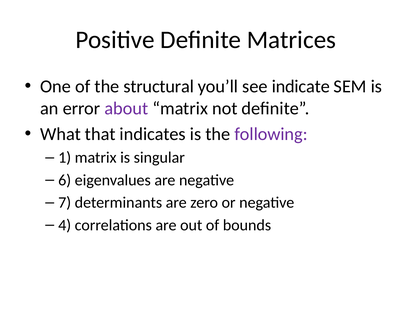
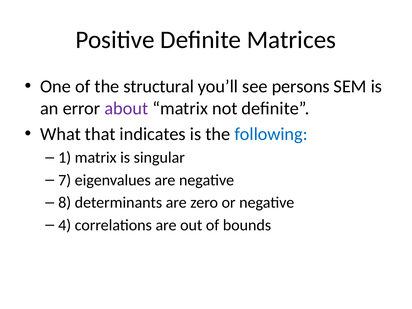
indicate: indicate -> persons
following colour: purple -> blue
6: 6 -> 7
7: 7 -> 8
